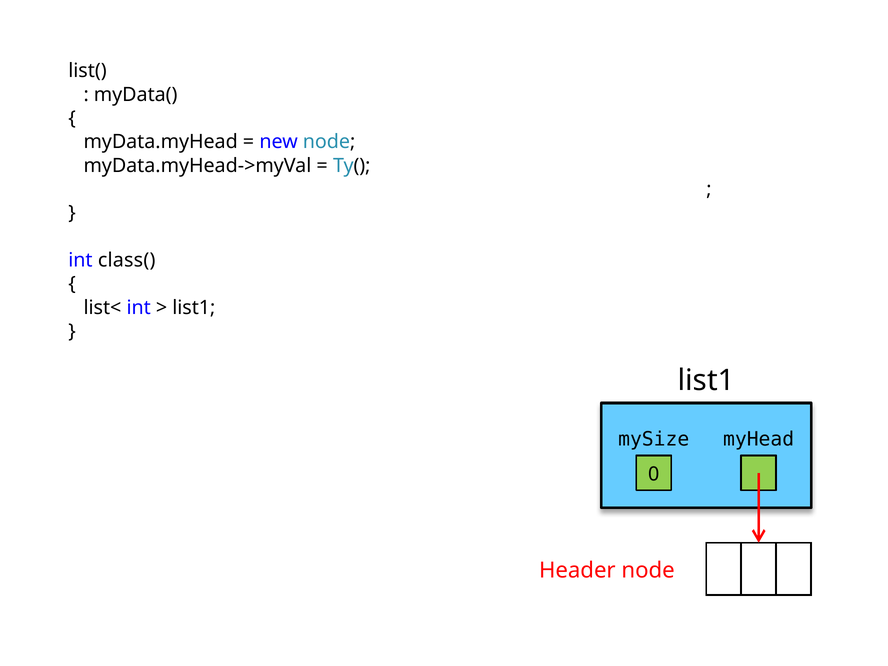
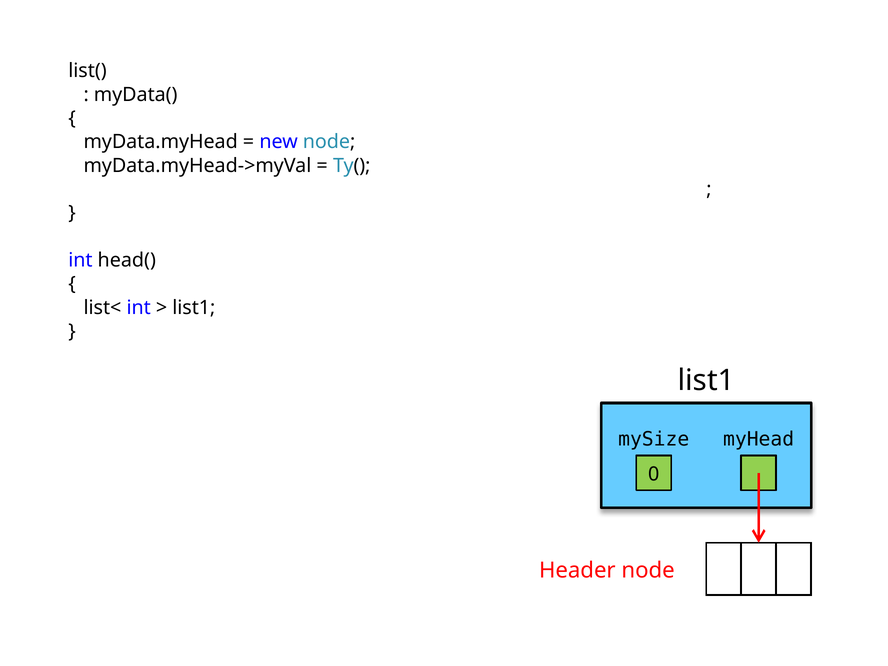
class(: class( -> head(
